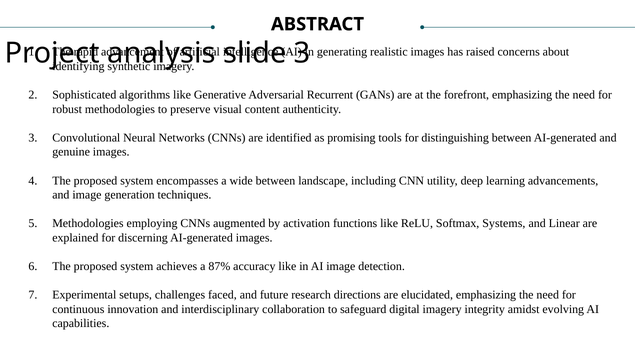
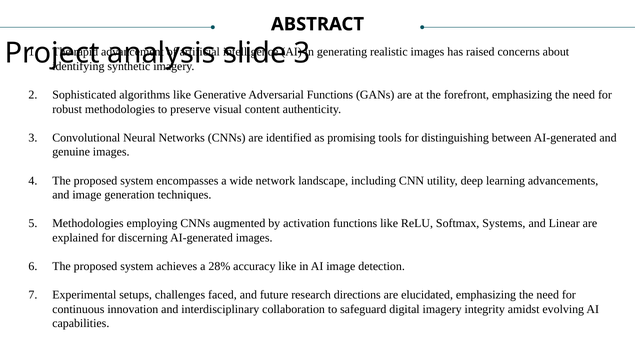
Adversarial Recurrent: Recurrent -> Functions
wide between: between -> network
87%: 87% -> 28%
